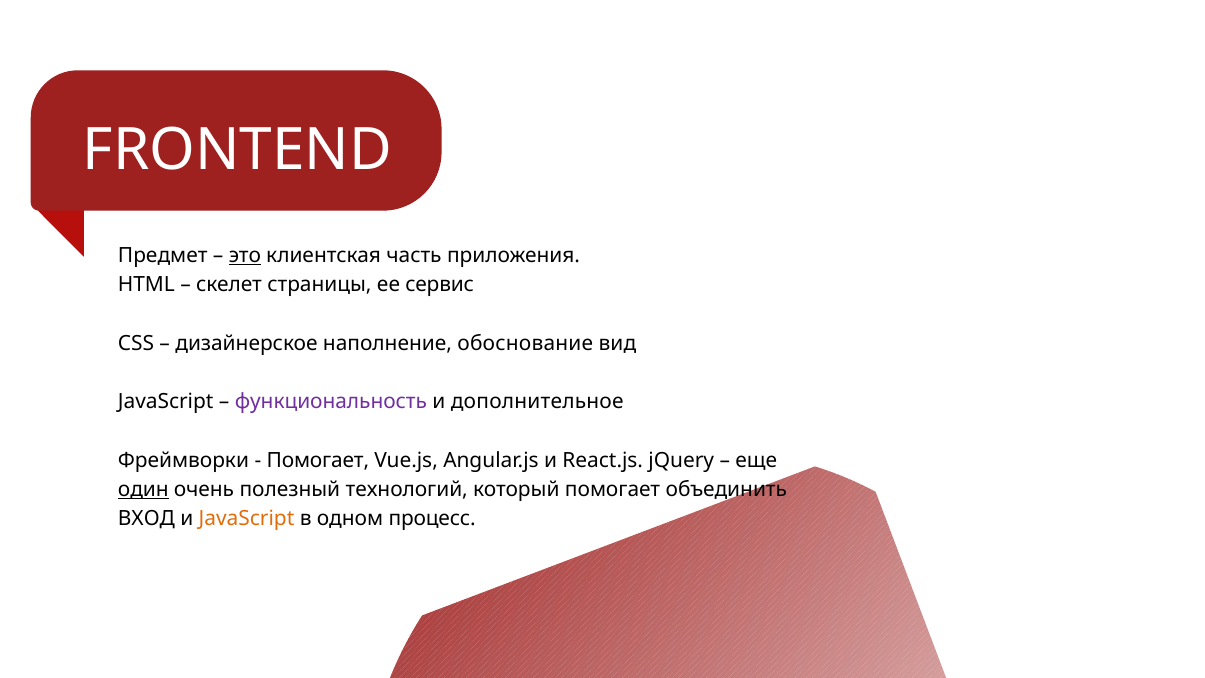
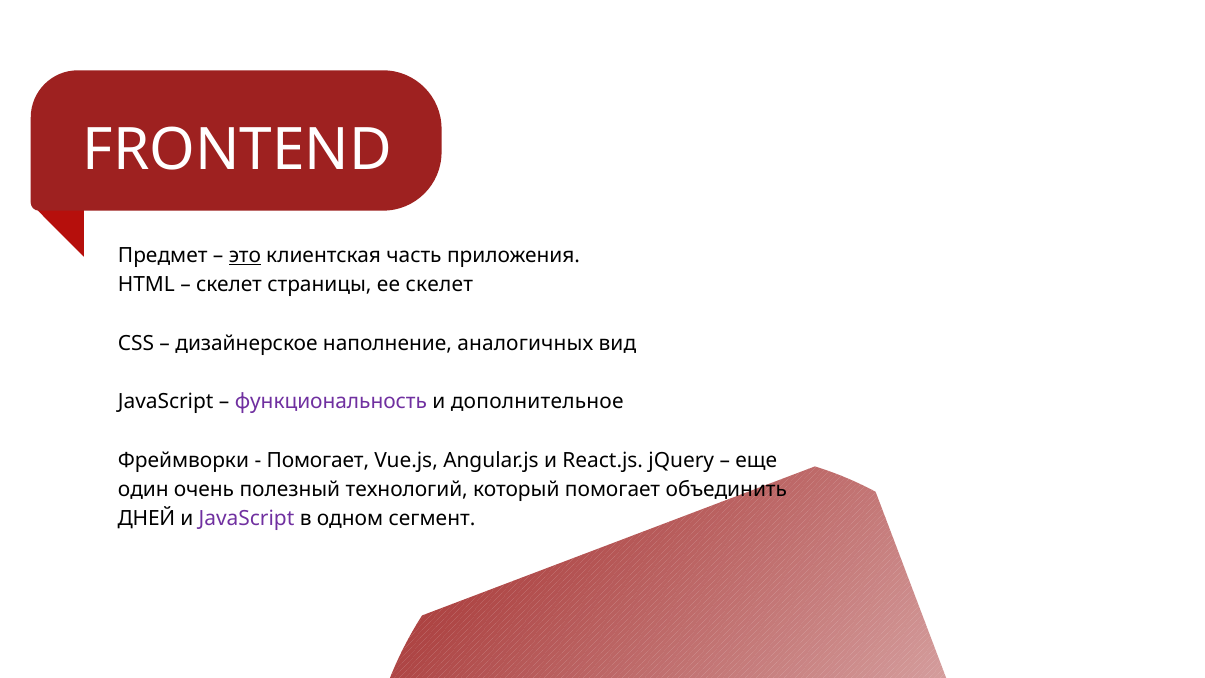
ее сервис: сервис -> скелет
обоснование: обоснование -> аналогичных
один underline: present -> none
ВХОД: ВХОД -> ДНЕЙ
JavaScript at (247, 519) colour: orange -> purple
процесс: процесс -> сегмент
